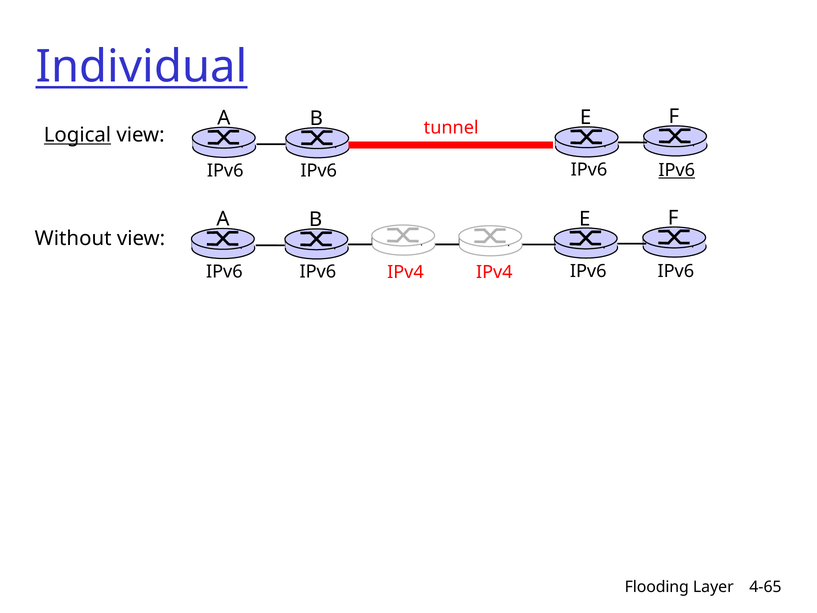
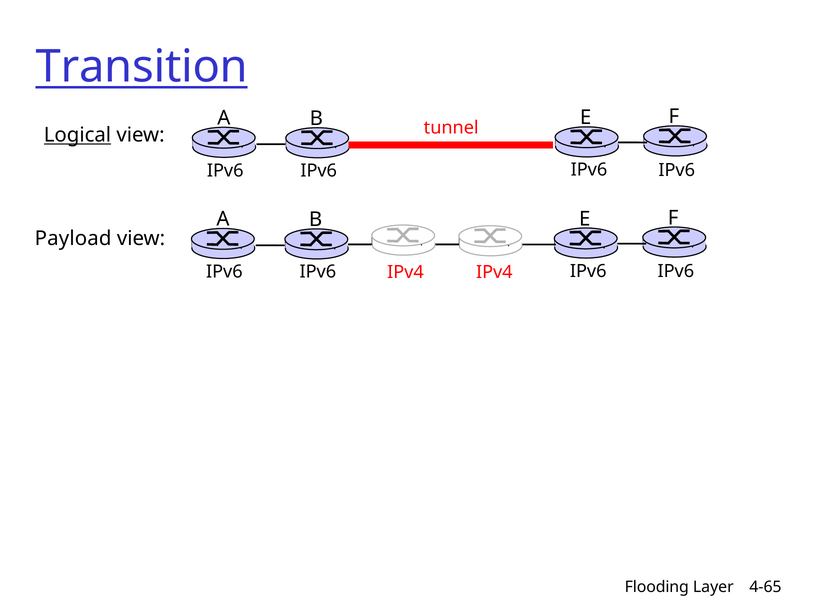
Individual: Individual -> Transition
IPv6 at (677, 170) underline: present -> none
Without: Without -> Payload
